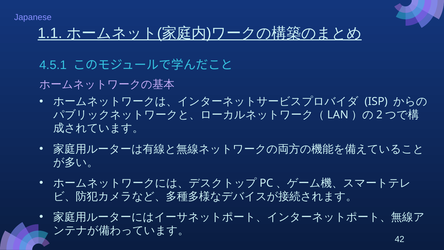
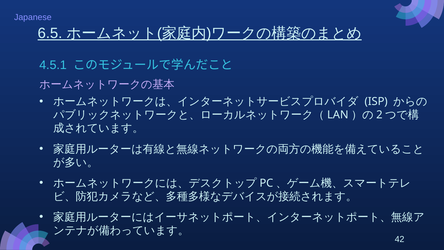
1.1: 1.1 -> 6.5
